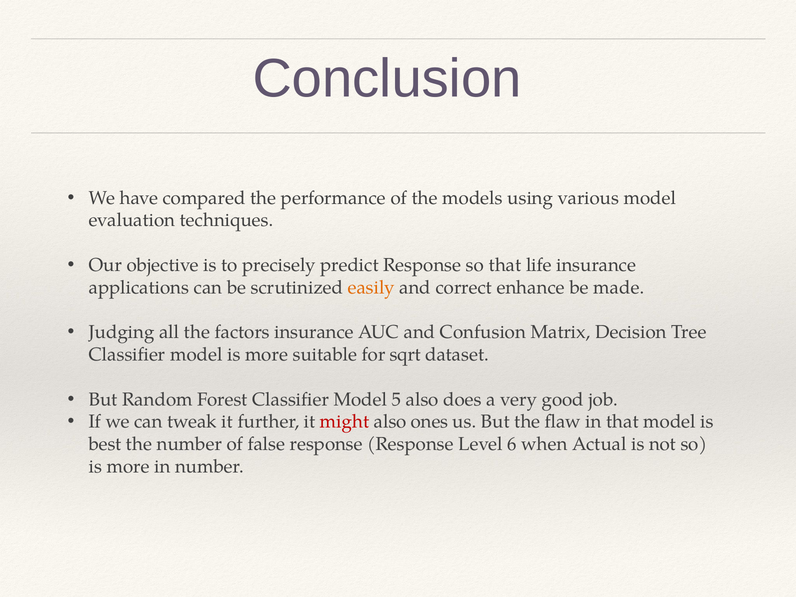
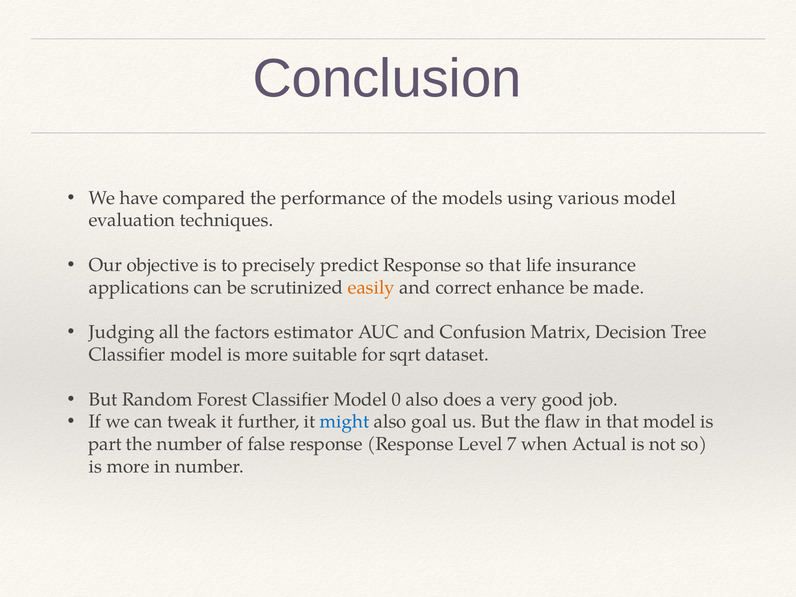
factors insurance: insurance -> estimator
5: 5 -> 0
might colour: red -> blue
ones: ones -> goal
best: best -> part
6: 6 -> 7
